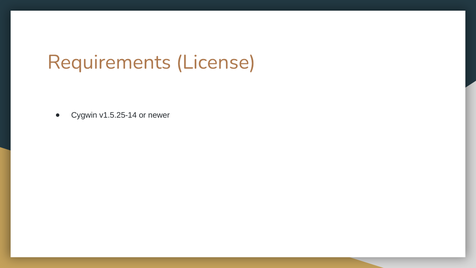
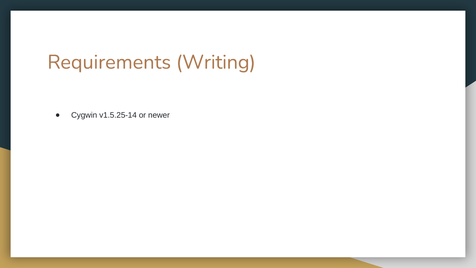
License: License -> Writing
